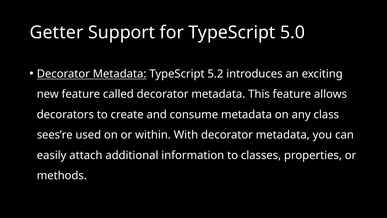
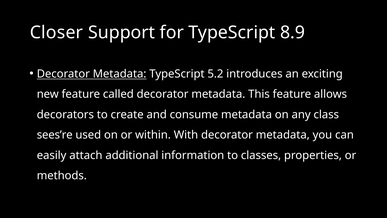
Getter: Getter -> Closer
5.0: 5.0 -> 8.9
